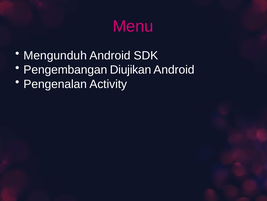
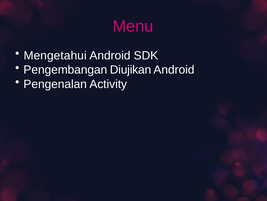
Mengunduh: Mengunduh -> Mengetahui
